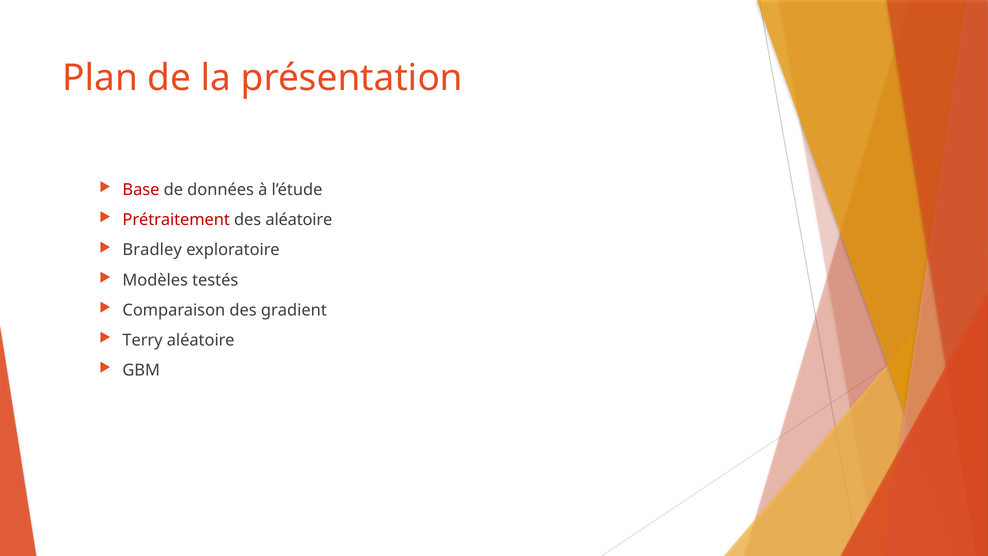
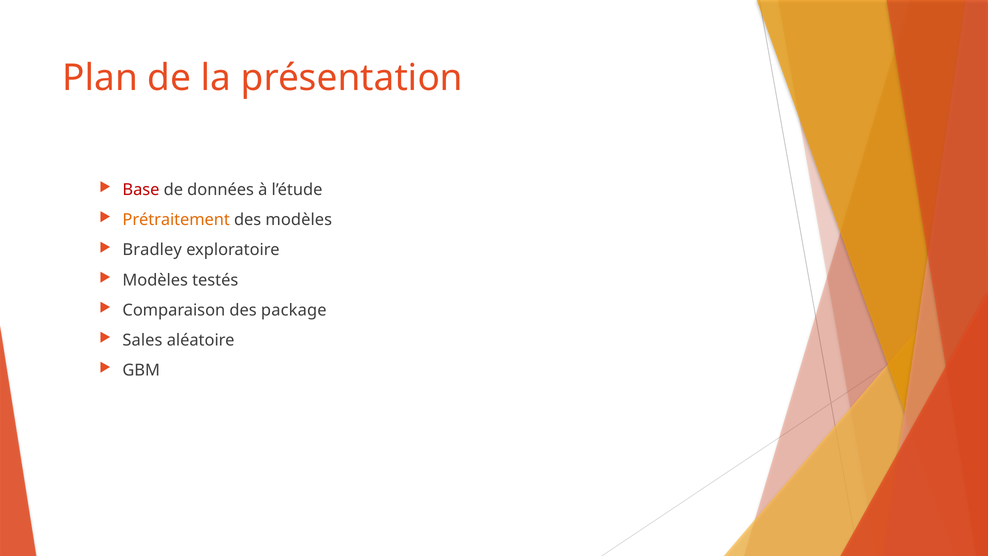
Prétraitement colour: red -> orange
des aléatoire: aléatoire -> modèles
gradient: gradient -> package
Terry: Terry -> Sales
